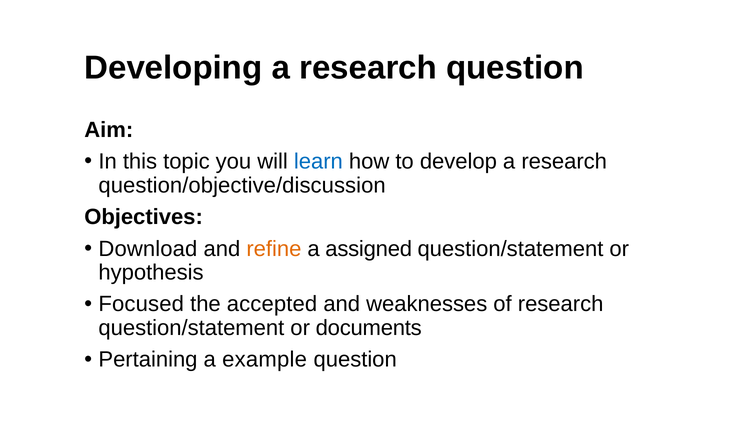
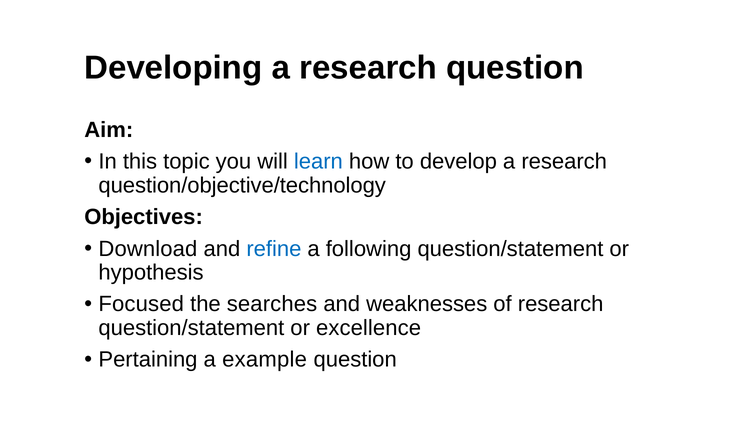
question/objective/discussion: question/objective/discussion -> question/objective/technology
refine colour: orange -> blue
assigned: assigned -> following
accepted: accepted -> searches
documents: documents -> excellence
